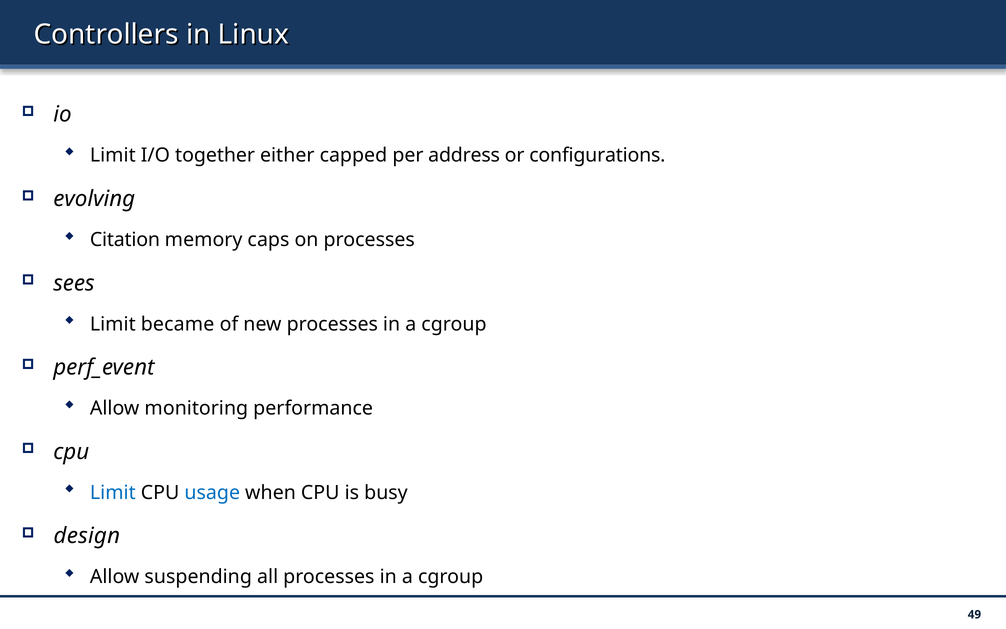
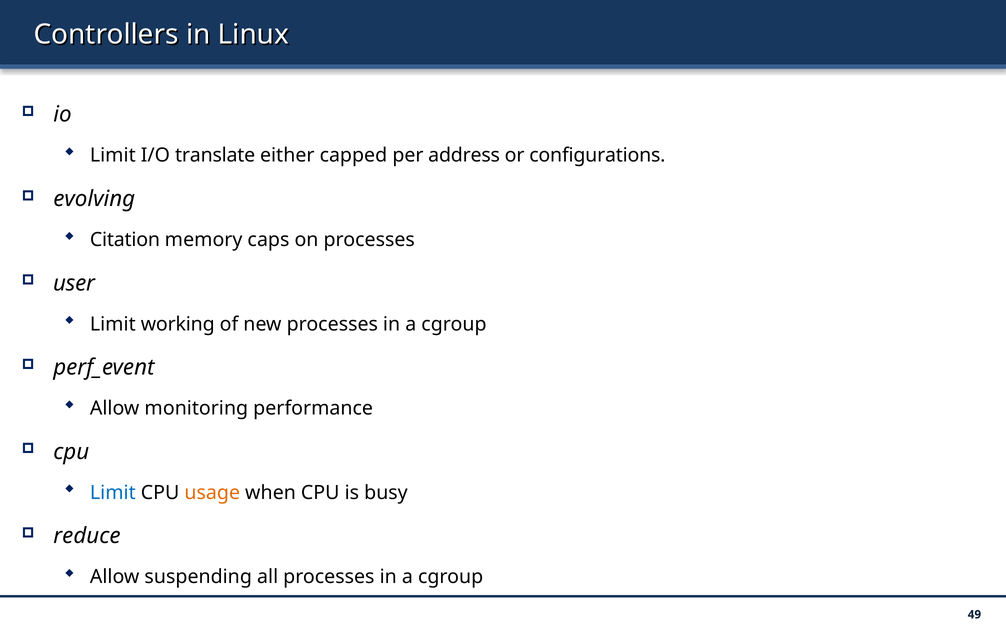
together: together -> translate
sees: sees -> user
became: became -> working
usage colour: blue -> orange
design: design -> reduce
